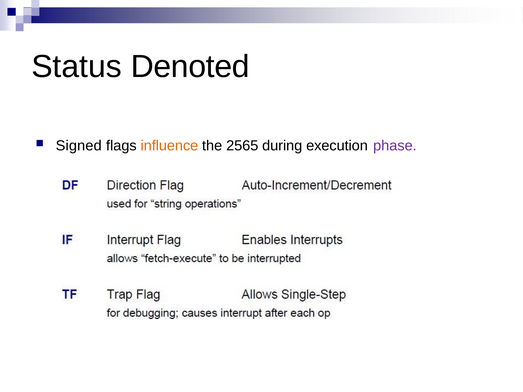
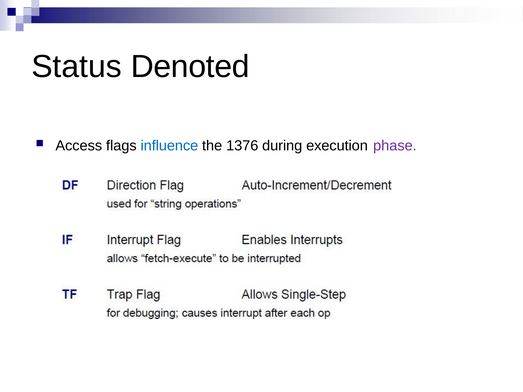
Signed: Signed -> Access
influence colour: orange -> blue
2565: 2565 -> 1376
